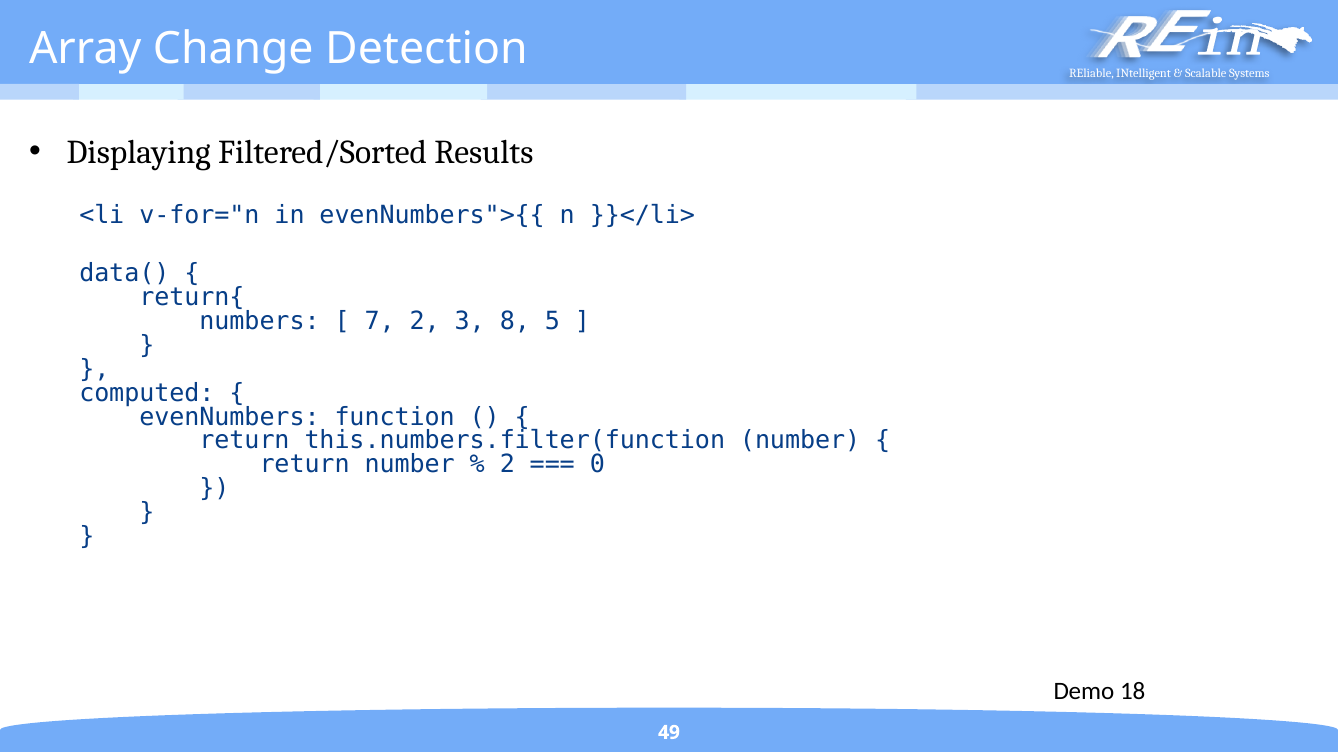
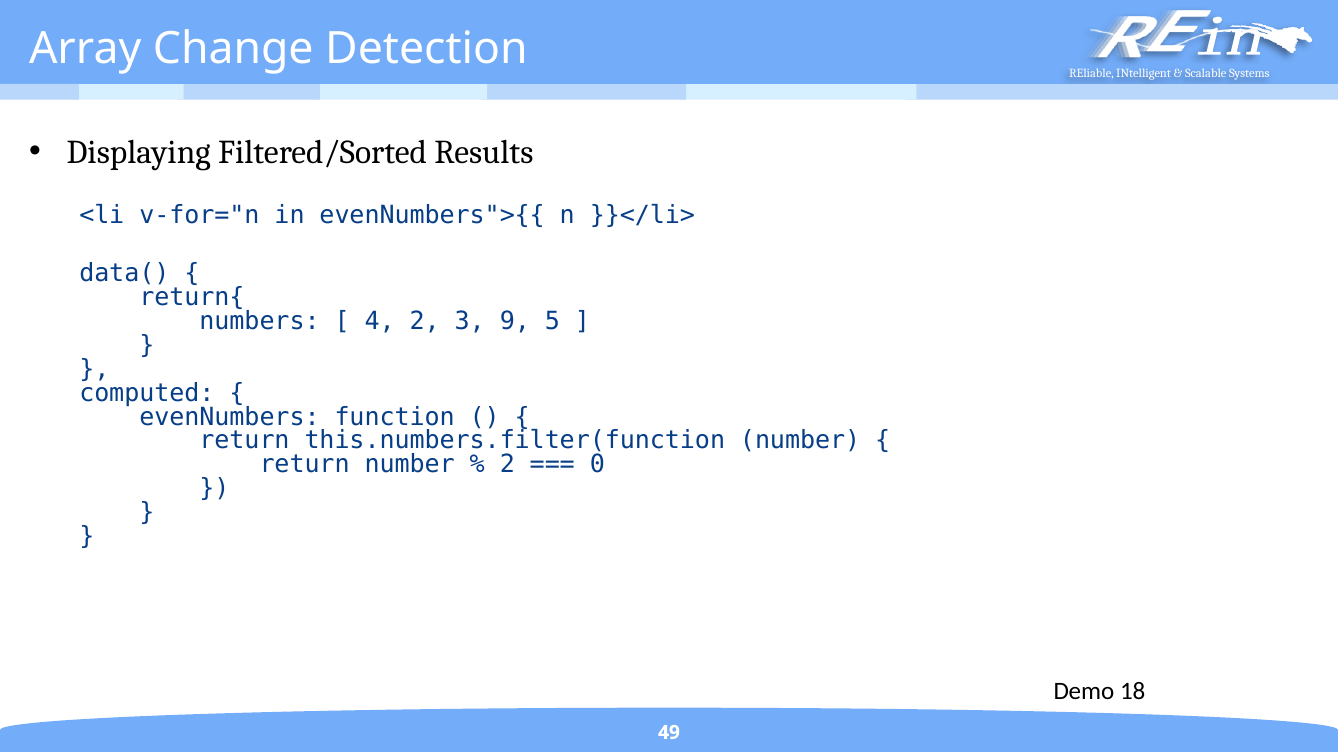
7: 7 -> 4
8: 8 -> 9
